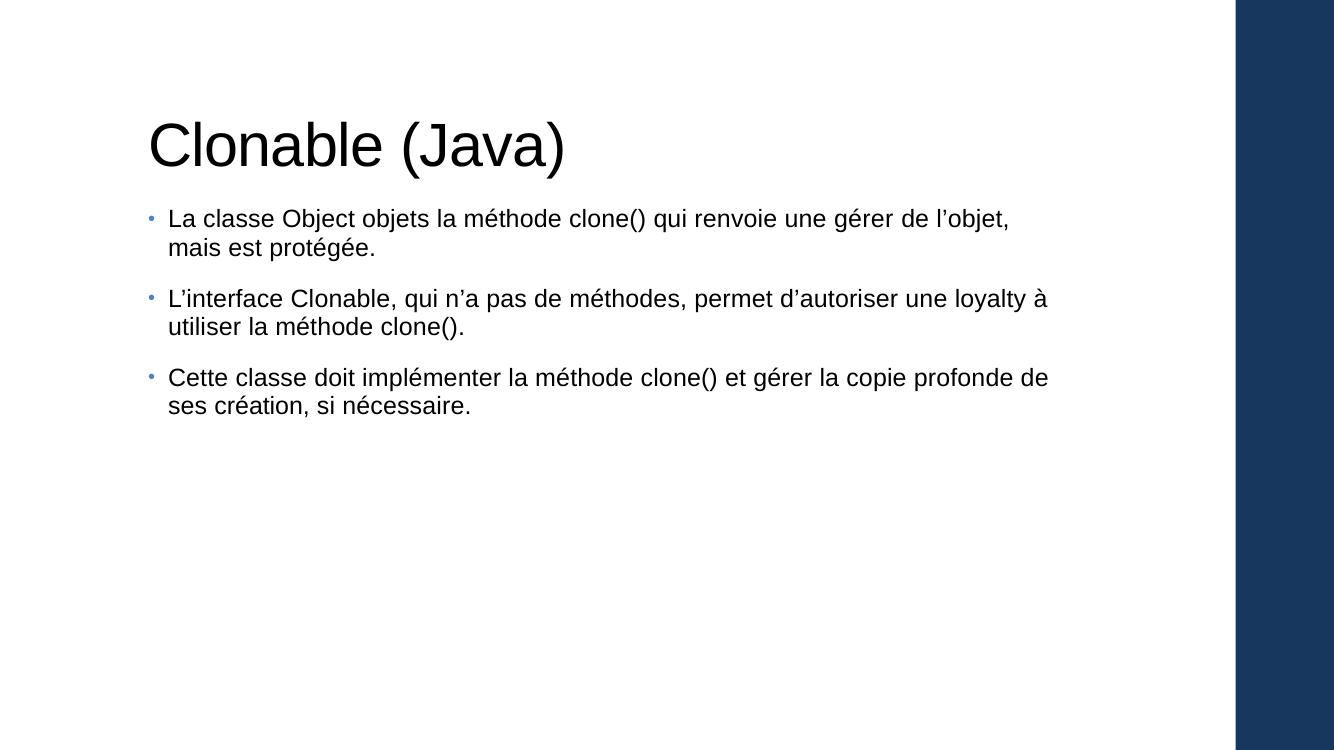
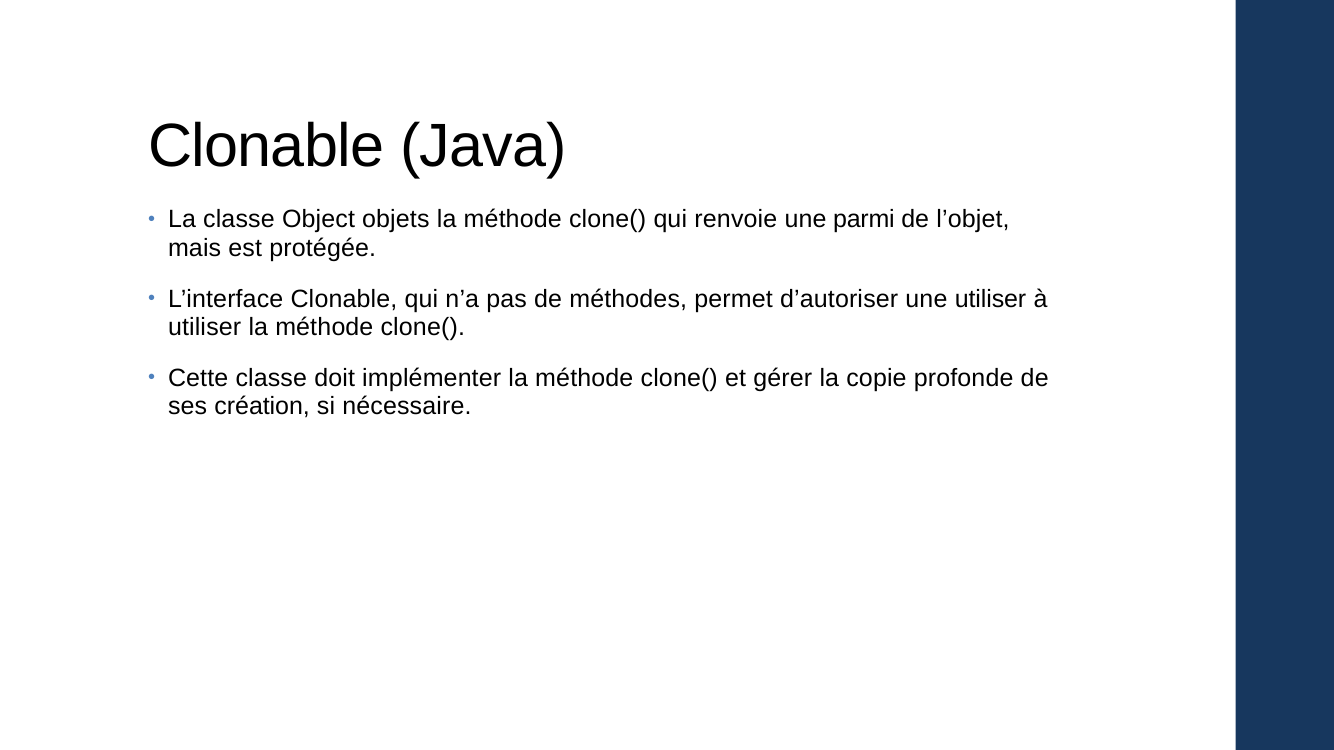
une gérer: gérer -> parmi
une loyalty: loyalty -> utiliser
